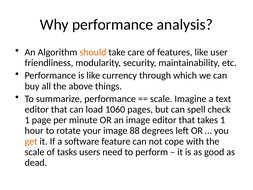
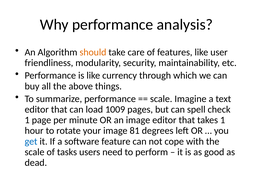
1060: 1060 -> 1009
88: 88 -> 81
get colour: orange -> blue
